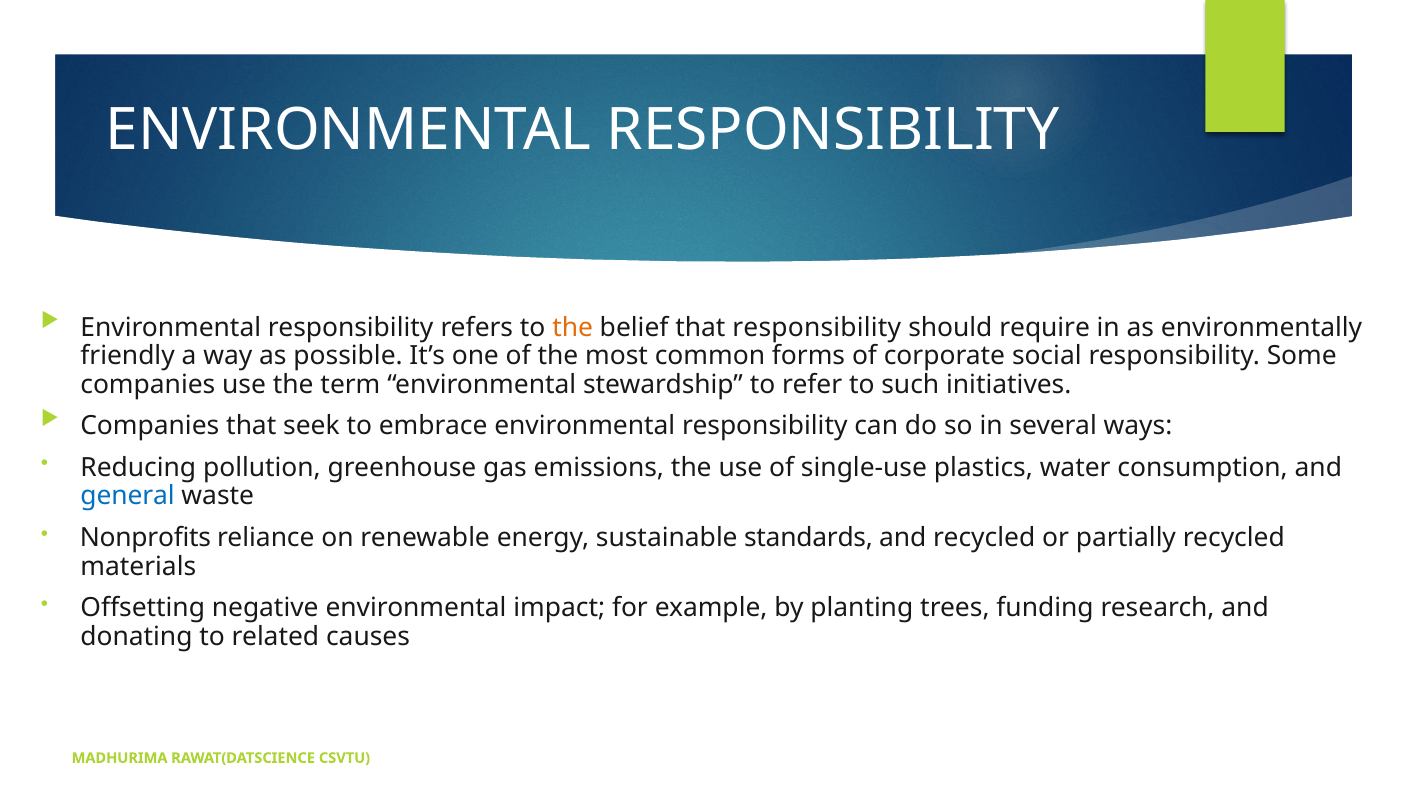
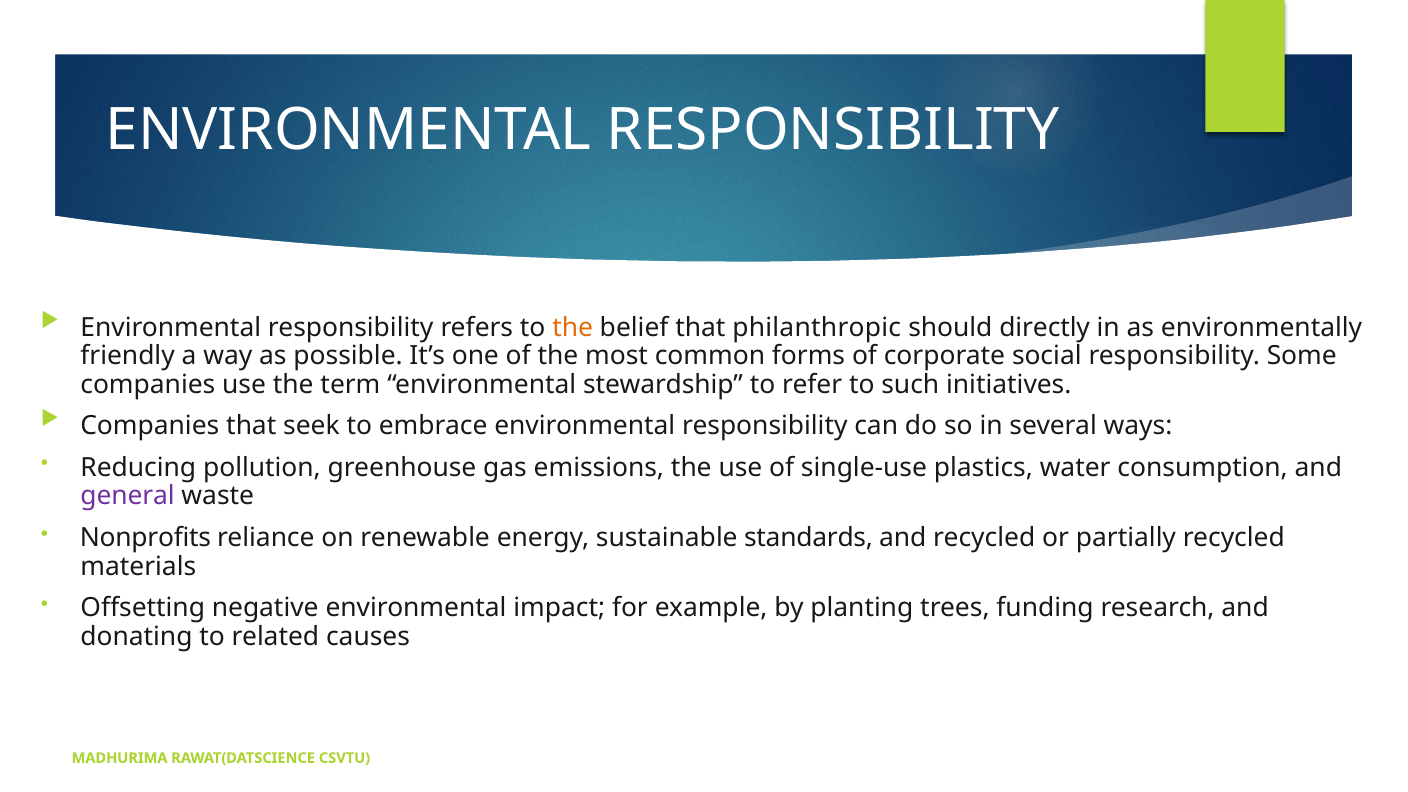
that responsibility: responsibility -> philanthropic
require: require -> directly
general colour: blue -> purple
